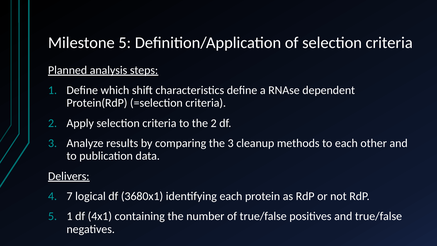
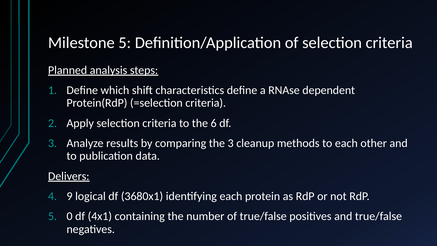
the 2: 2 -> 6
7: 7 -> 9
5 1: 1 -> 0
